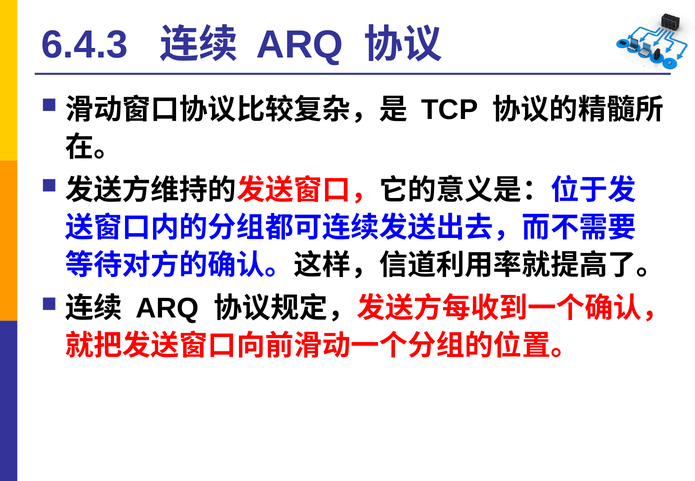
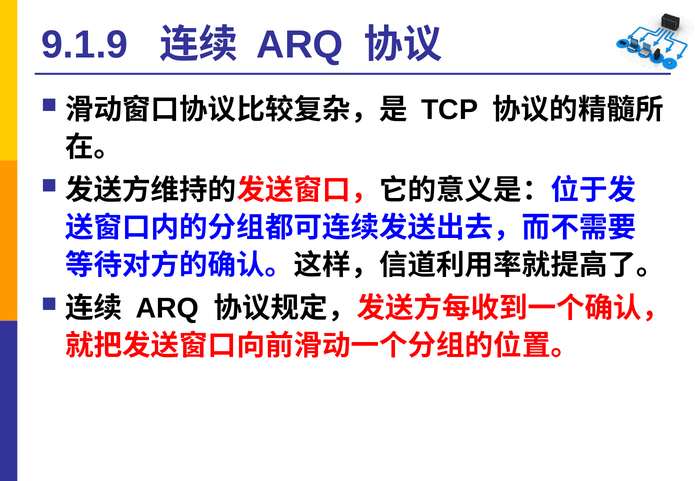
6.4.3: 6.4.3 -> 9.1.9
